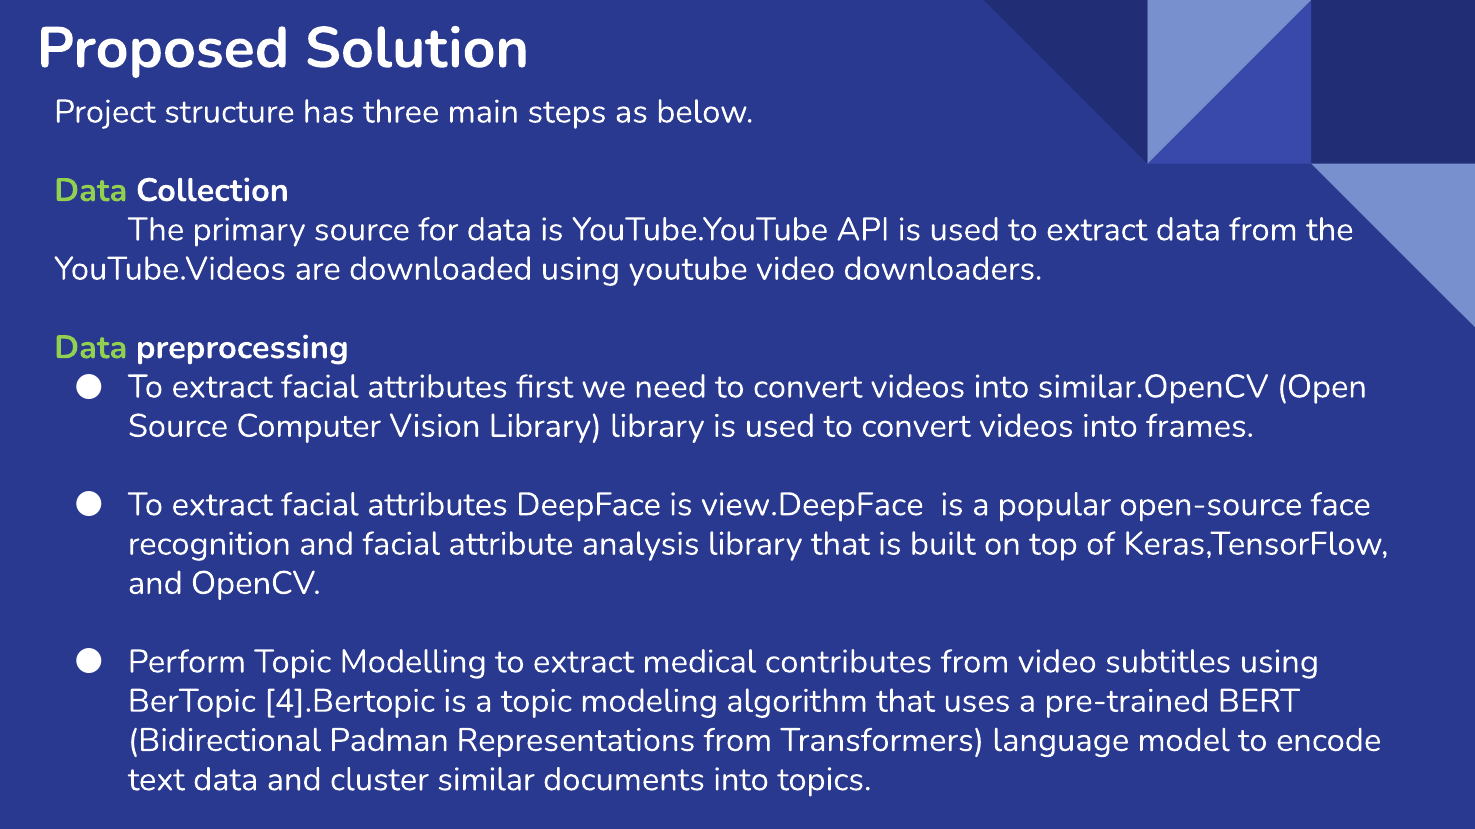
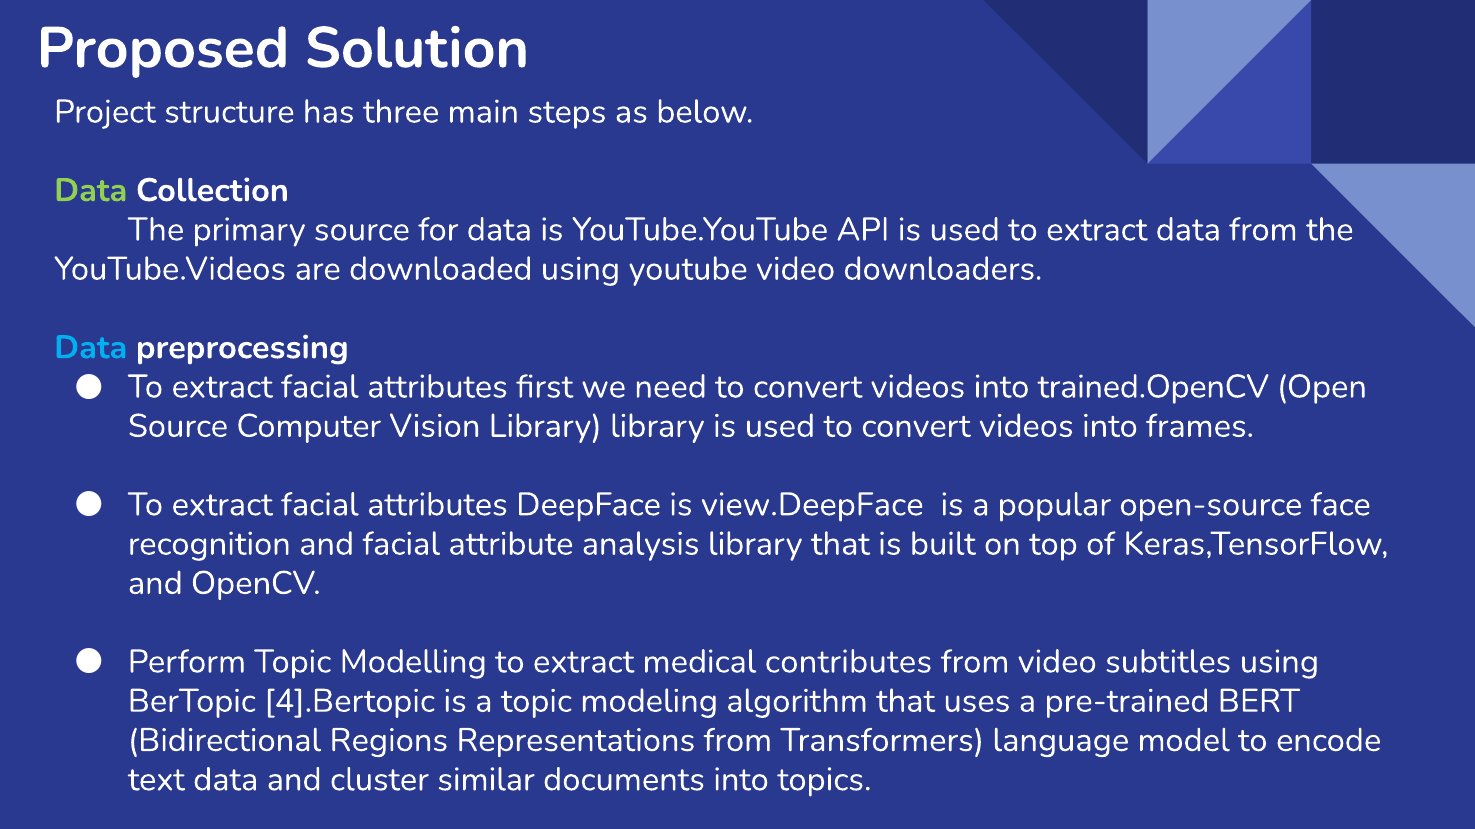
Data at (91, 348) colour: light green -> light blue
similar.OpenCV: similar.OpenCV -> trained.OpenCV
Padman: Padman -> Regions
